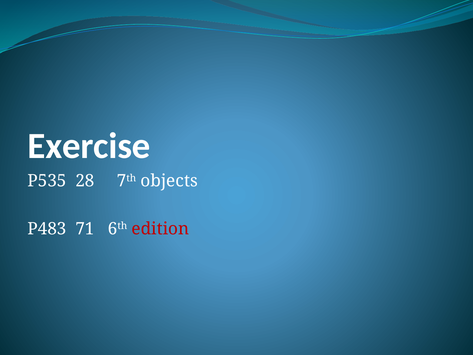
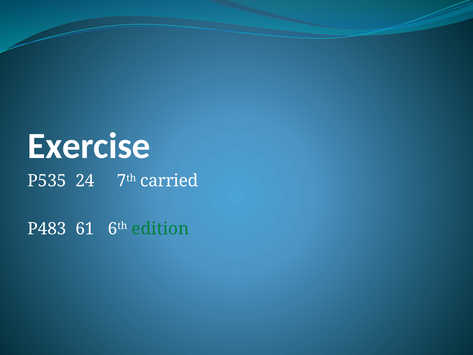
28: 28 -> 24
objects: objects -> carried
71: 71 -> 61
edition colour: red -> green
